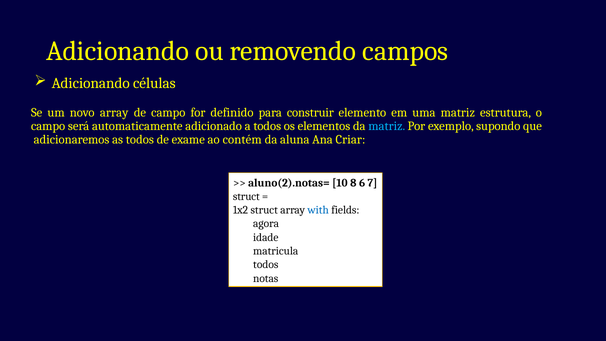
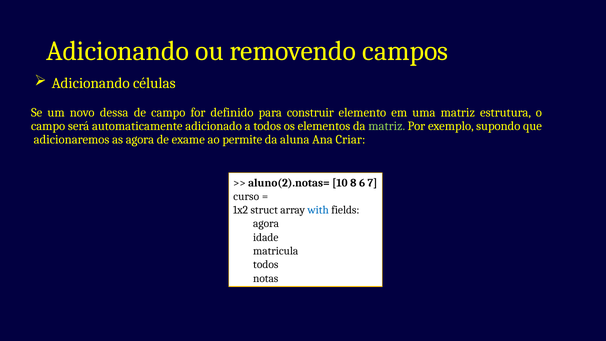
novo array: array -> dessa
matriz at (387, 126) colour: light blue -> light green
as todos: todos -> agora
contém: contém -> permite
struct at (246, 196): struct -> curso
